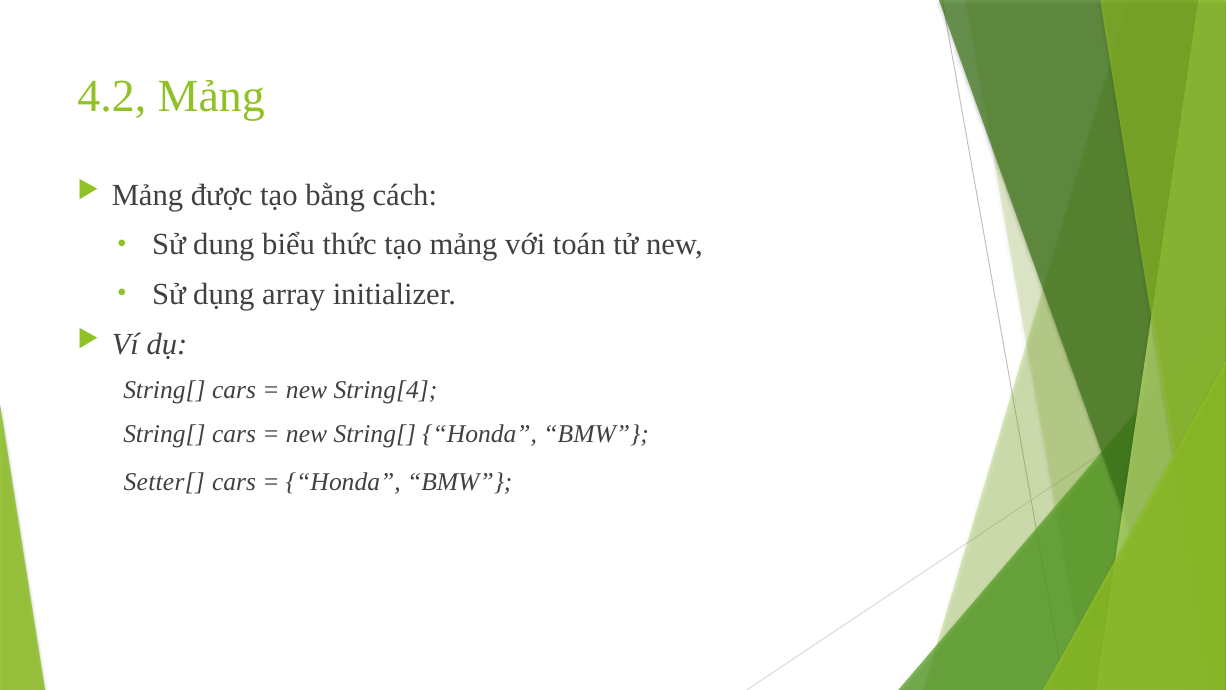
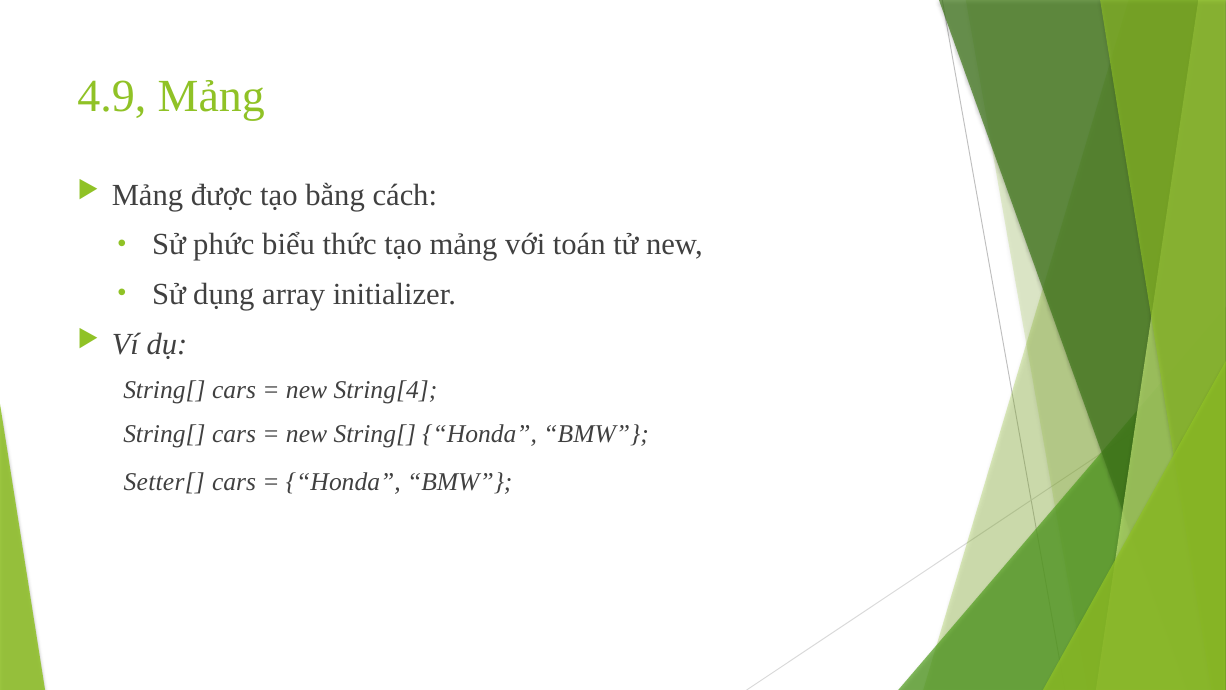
4.2: 4.2 -> 4.9
dung: dung -> phức
